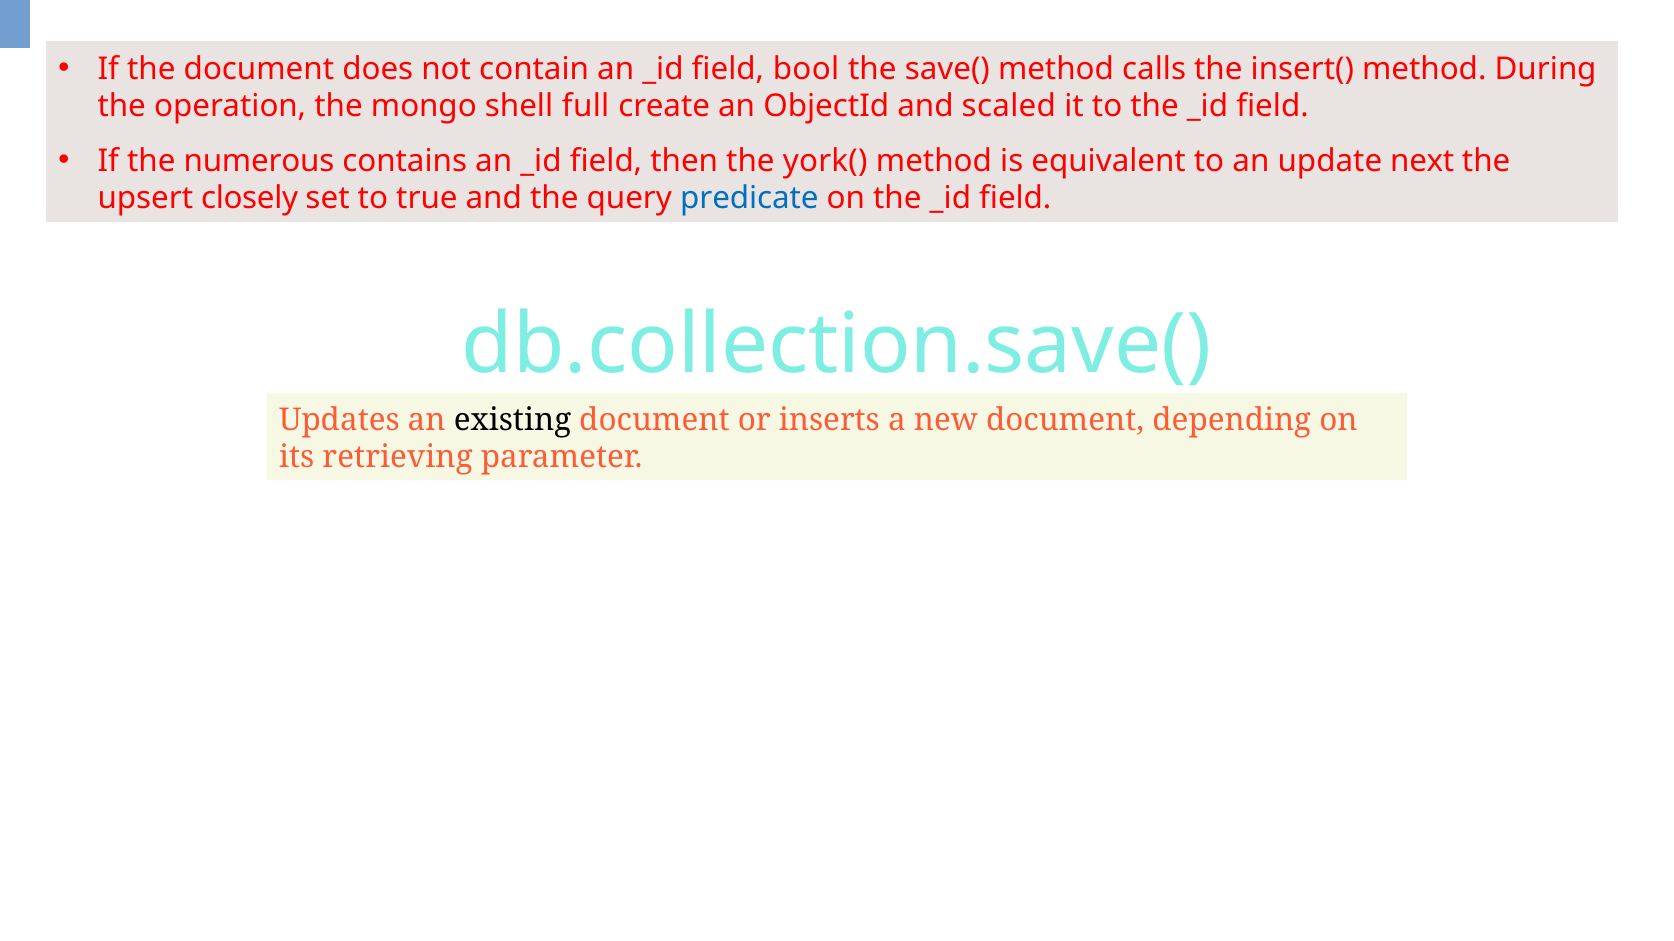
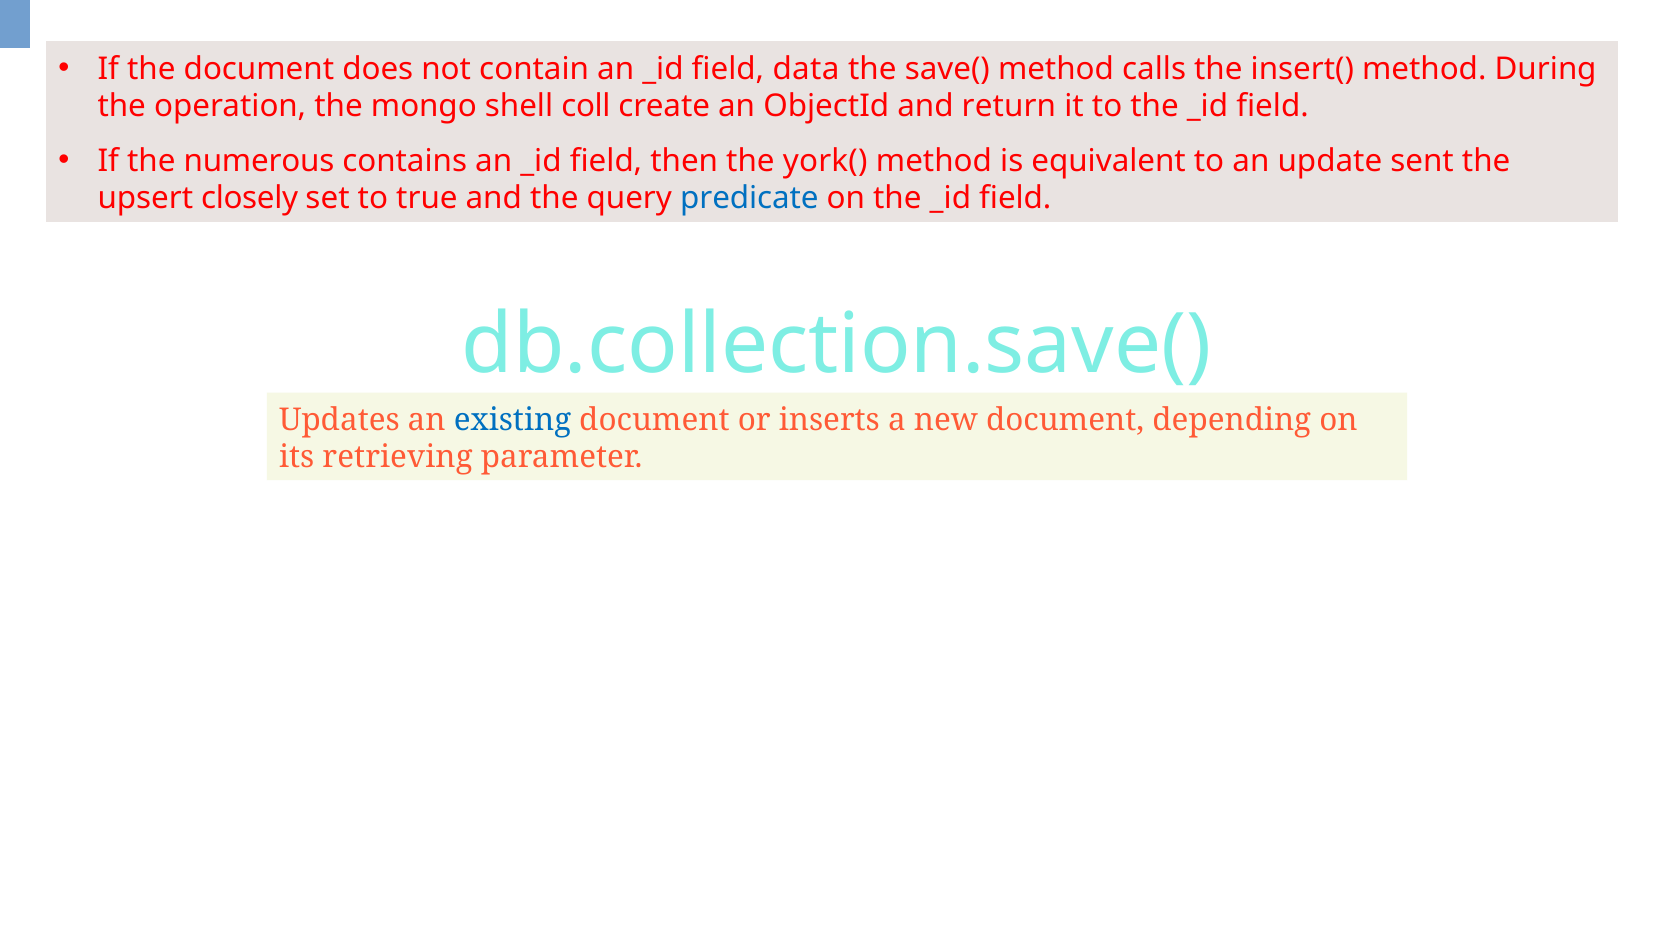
bool: bool -> data
full: full -> coll
scaled: scaled -> return
next: next -> sent
existing colour: black -> blue
